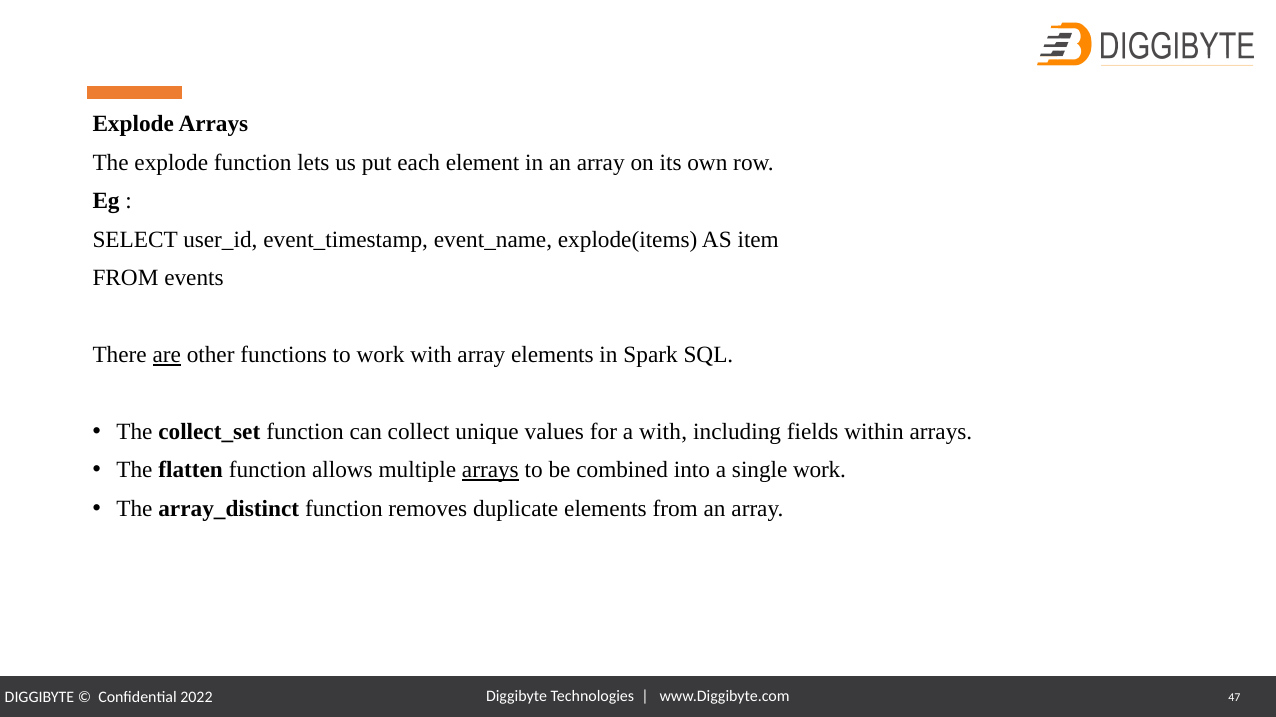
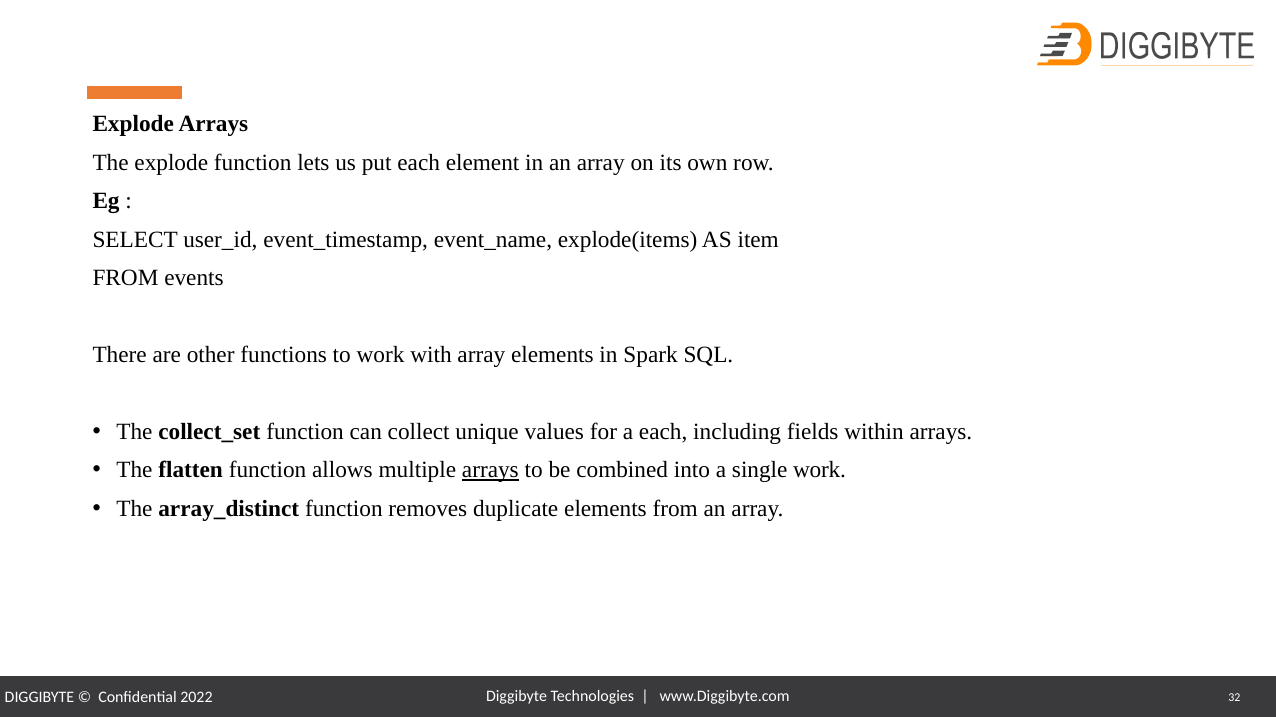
are underline: present -> none
a with: with -> each
47: 47 -> 32
